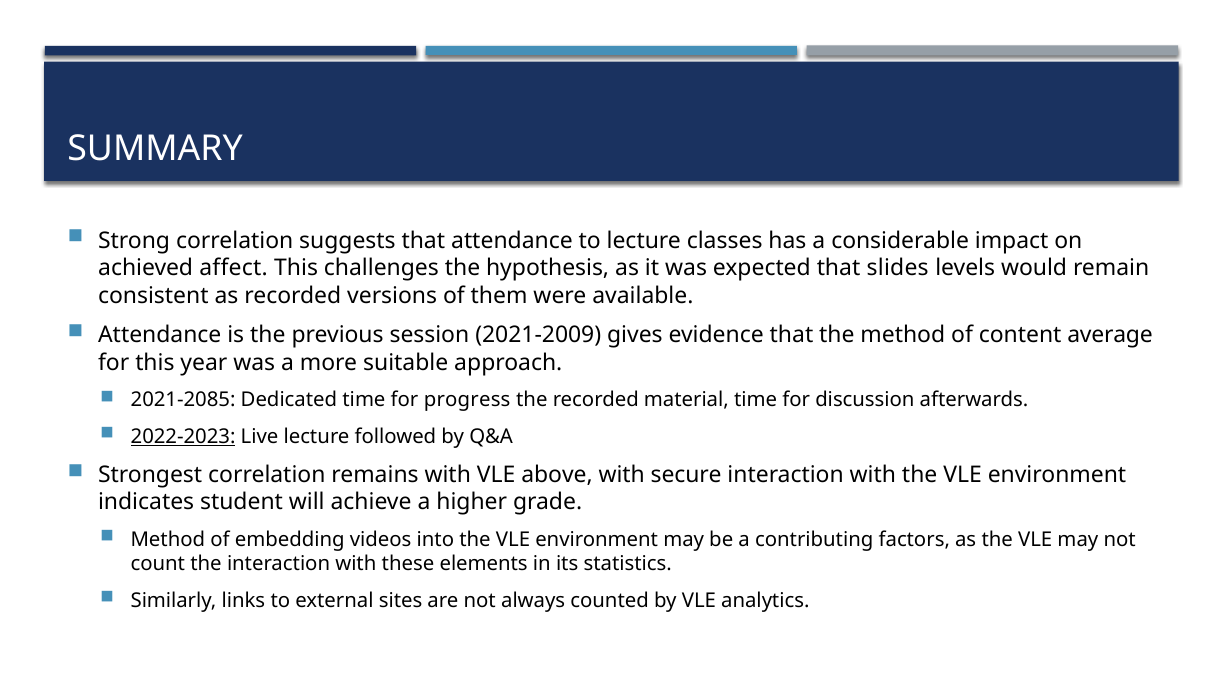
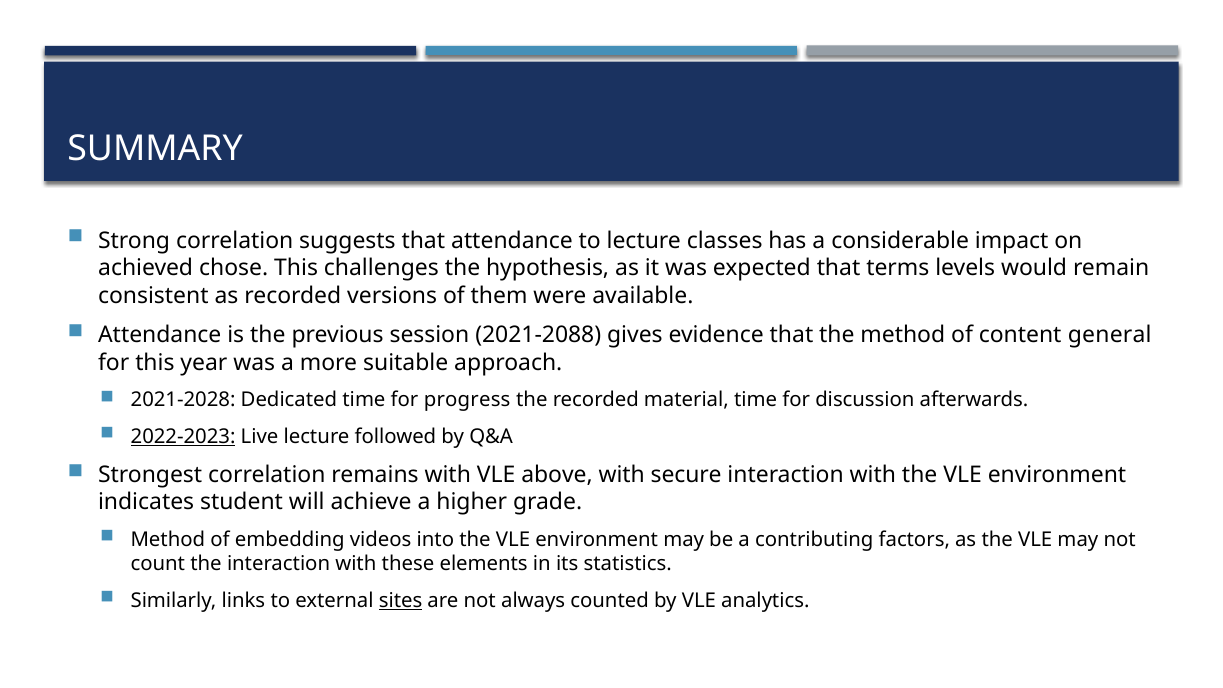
affect: affect -> chose
slides: slides -> terms
2021-2009: 2021-2009 -> 2021-2088
average: average -> general
2021-2085: 2021-2085 -> 2021-2028
sites underline: none -> present
